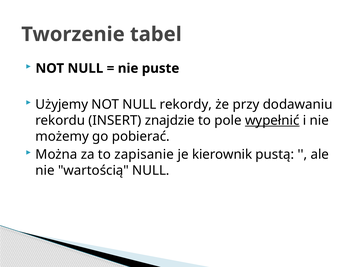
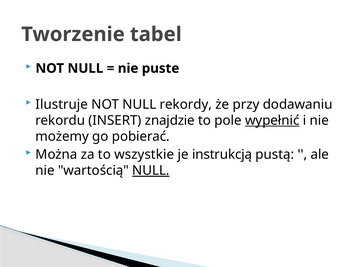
Użyjemy: Użyjemy -> Ilustruje
zapisanie: zapisanie -> wszystkie
kierownik: kierownik -> instrukcją
NULL at (151, 170) underline: none -> present
